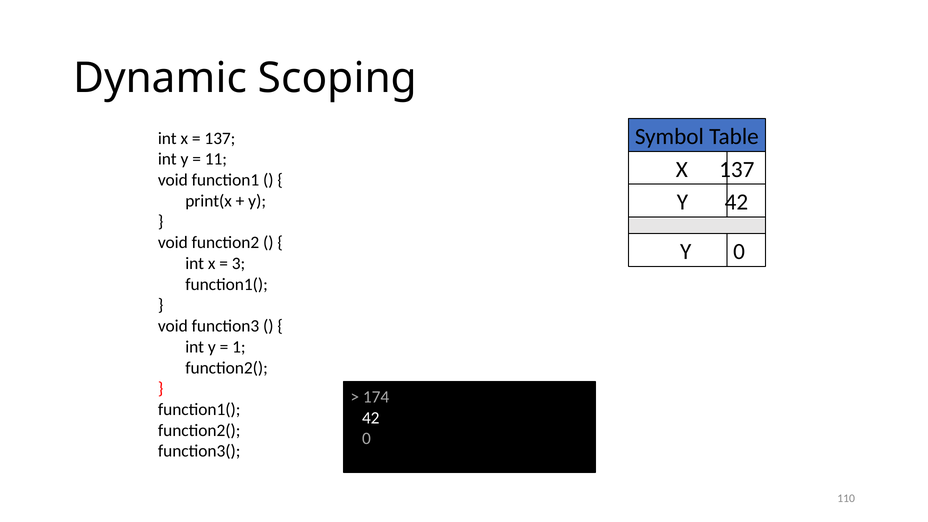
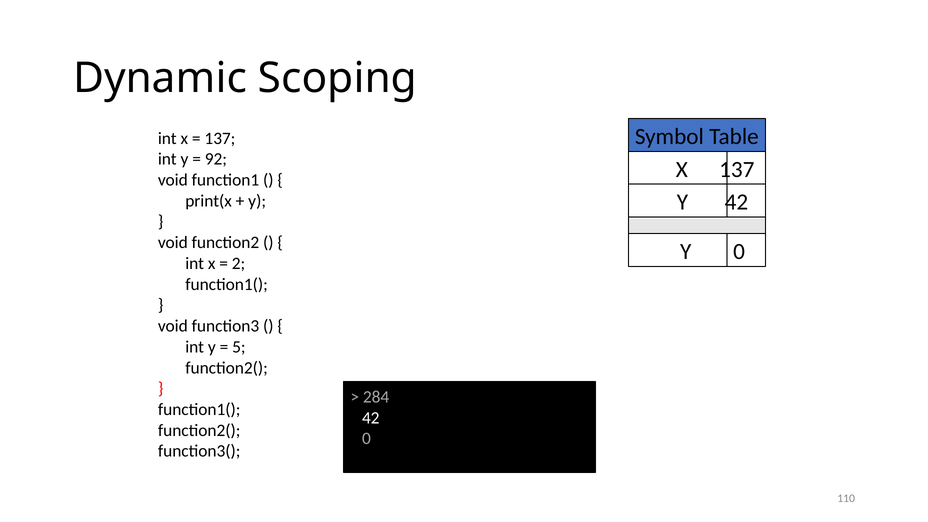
11: 11 -> 92
3: 3 -> 2
1: 1 -> 5
174: 174 -> 284
